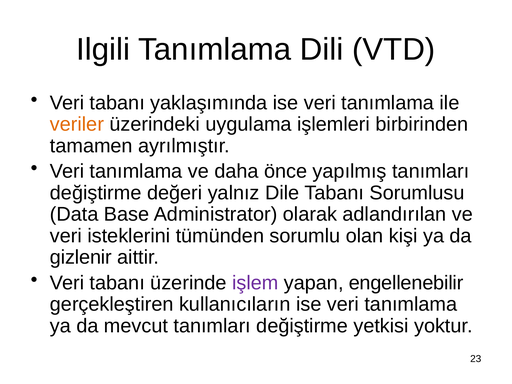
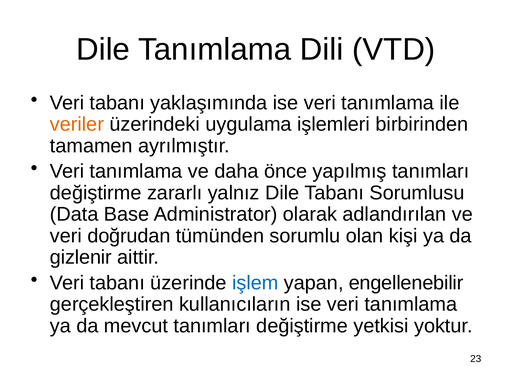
Ilgili at (103, 50): Ilgili -> Dile
değeri: değeri -> zararlı
isteklerini: isteklerini -> doğrudan
işlem colour: purple -> blue
